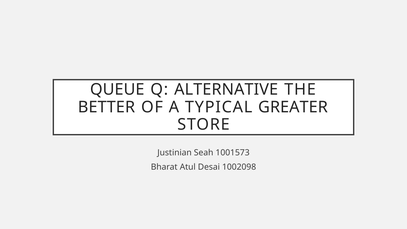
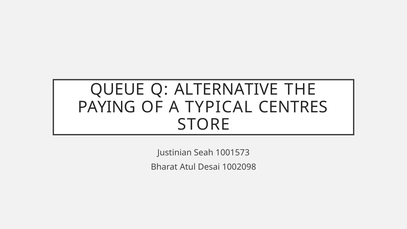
BETTER: BETTER -> PAYING
GREATER: GREATER -> CENTRES
